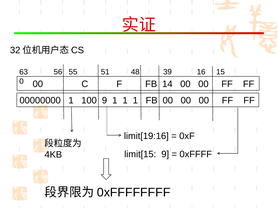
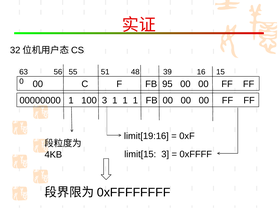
14: 14 -> 95
100 9: 9 -> 3
limit[15 9: 9 -> 3
